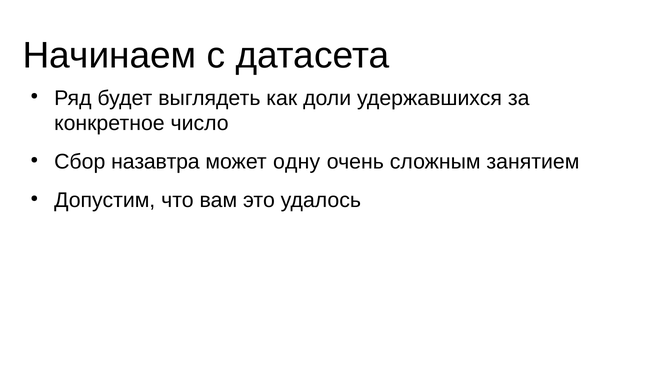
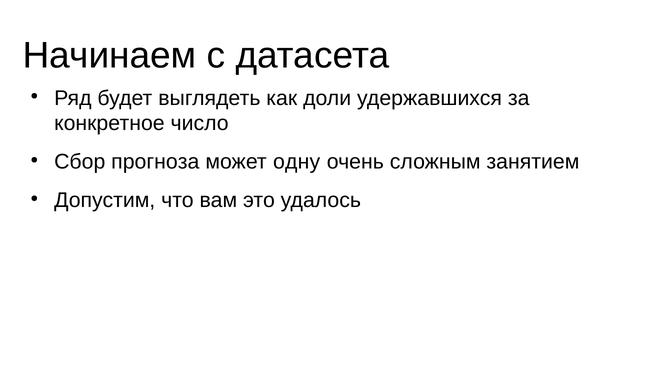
назавтра: назавтра -> прогноза
